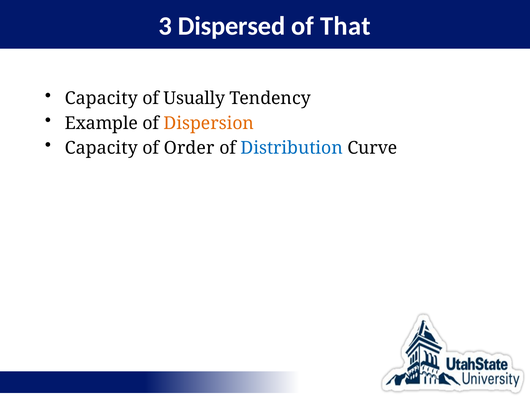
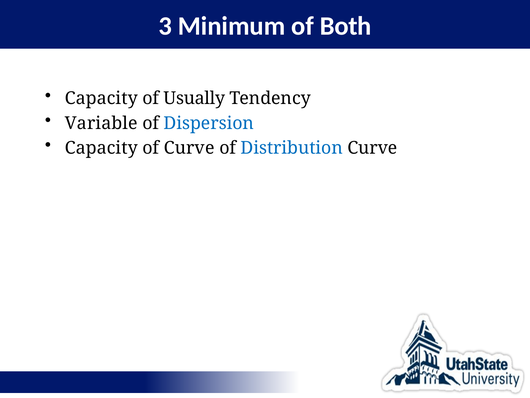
Dispersed: Dispersed -> Minimum
That: That -> Both
Example: Example -> Variable
Dispersion colour: orange -> blue
of Order: Order -> Curve
